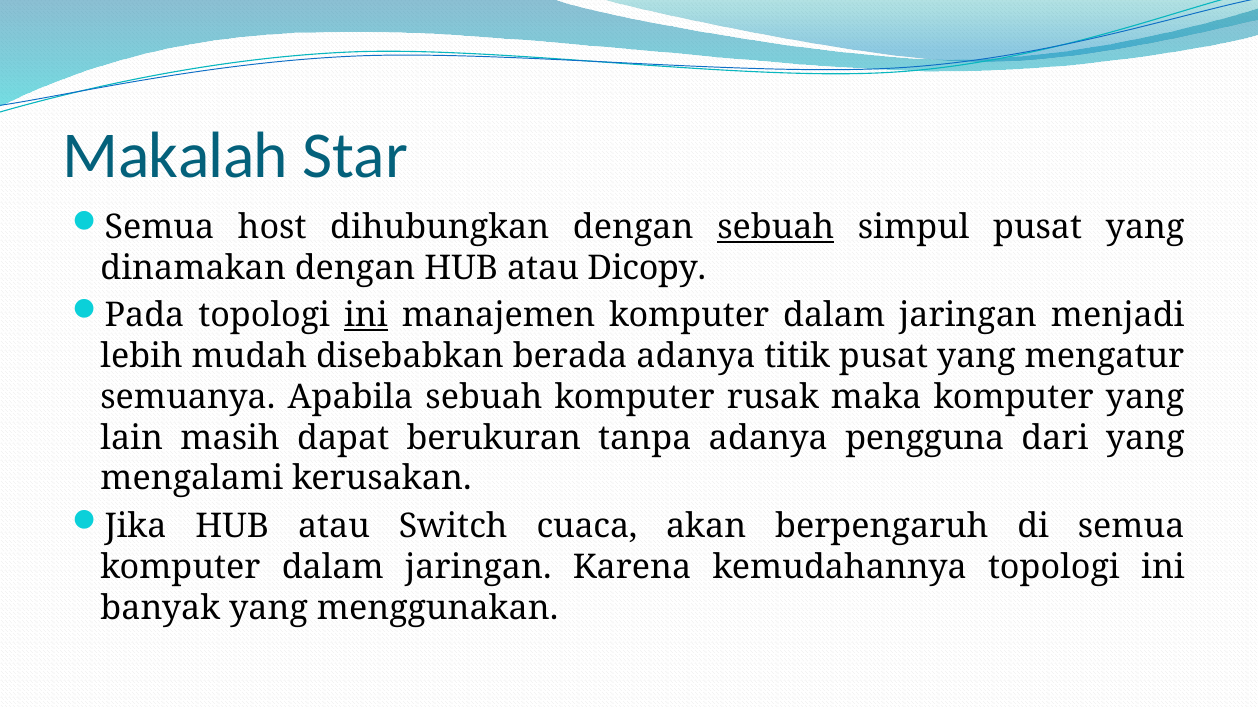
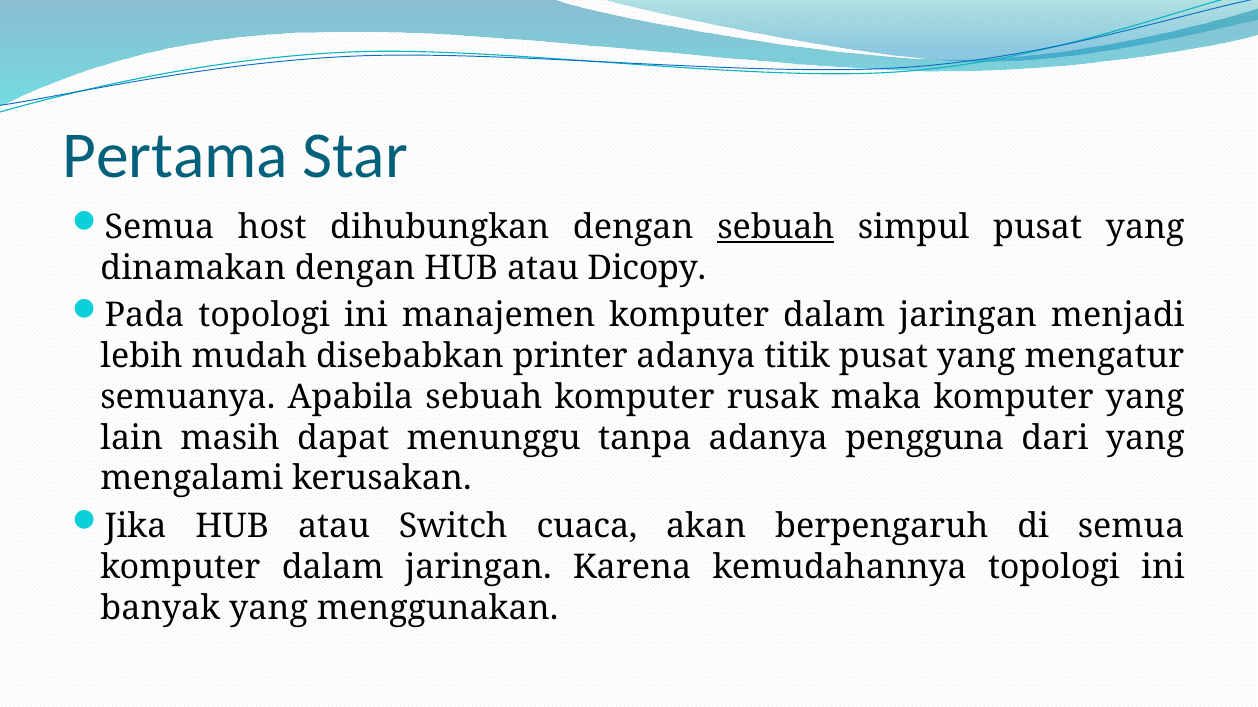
Makalah: Makalah -> Pertama
ini at (366, 316) underline: present -> none
berada: berada -> printer
berukuran: berukuran -> menunggu
